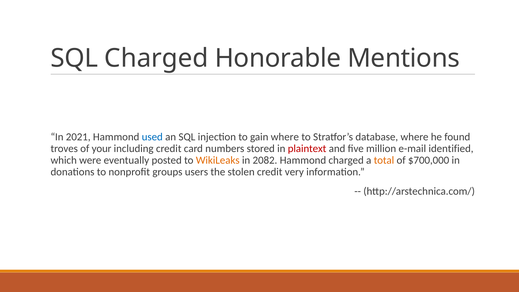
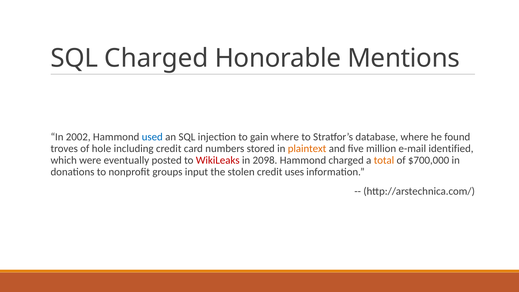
2021: 2021 -> 2002
your: your -> hole
plaintext colour: red -> orange
WikiLeaks colour: orange -> red
2082: 2082 -> 2098
users: users -> input
very: very -> uses
